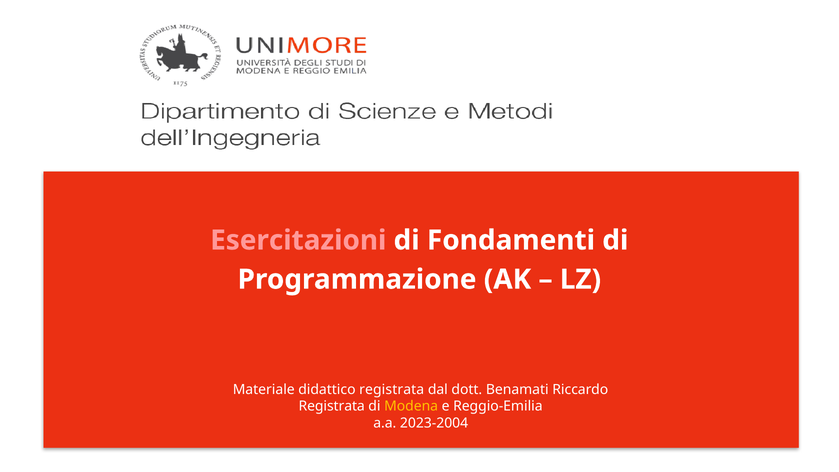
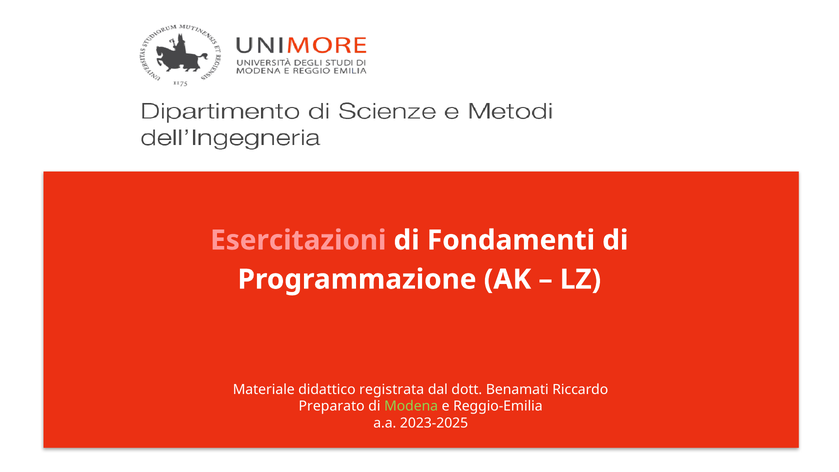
Registrata at (332, 406): Registrata -> Preparato
Modena colour: yellow -> light green
2023-2004: 2023-2004 -> 2023-2025
